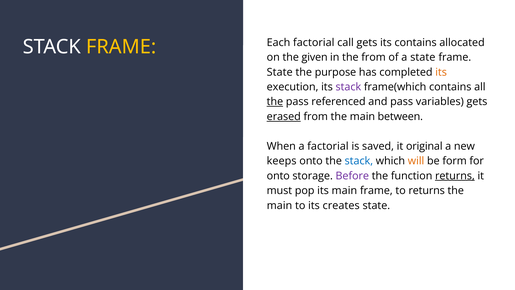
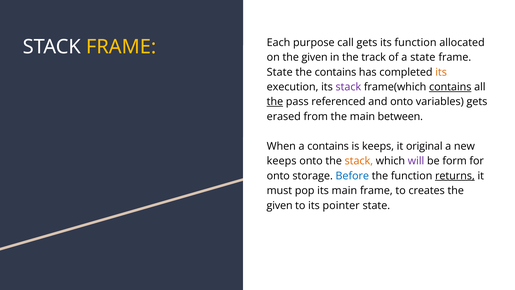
Each factorial: factorial -> purpose
its contains: contains -> function
the from: from -> track
the purpose: purpose -> contains
contains at (450, 87) underline: none -> present
and pass: pass -> onto
erased underline: present -> none
a factorial: factorial -> contains
is saved: saved -> keeps
stack at (359, 161) colour: blue -> orange
will colour: orange -> purple
Before colour: purple -> blue
to returns: returns -> creates
main at (279, 205): main -> given
creates: creates -> pointer
